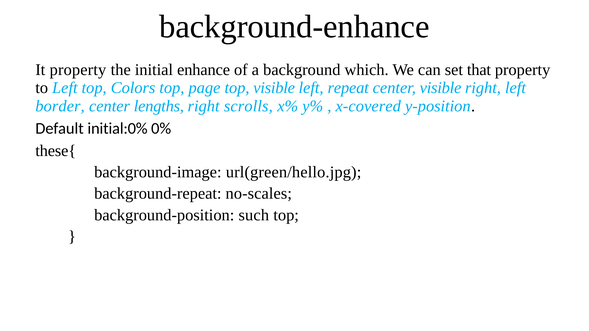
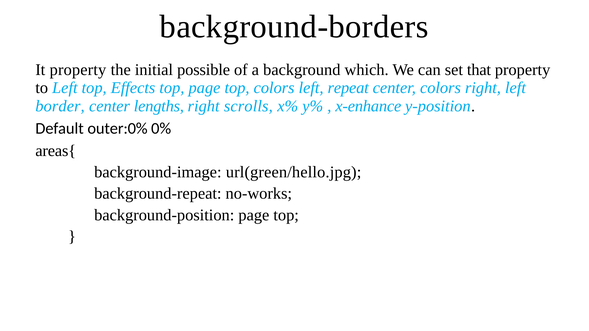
background-enhance: background-enhance -> background-borders
enhance: enhance -> possible
Colors: Colors -> Effects
top visible: visible -> colors
center visible: visible -> colors
x-covered: x-covered -> x-enhance
initial:0%: initial:0% -> outer:0%
these{: these{ -> areas{
no-scales: no-scales -> no-works
background-position such: such -> page
